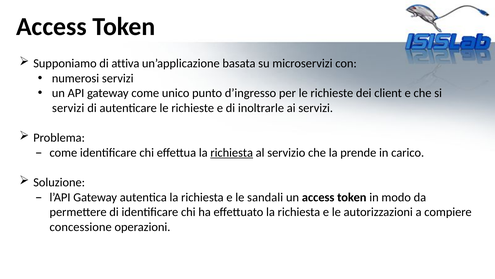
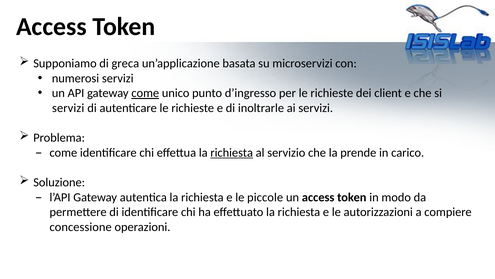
attiva: attiva -> greca
come at (145, 93) underline: none -> present
sandali: sandali -> piccole
